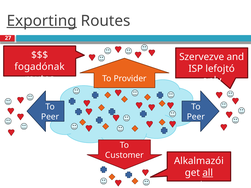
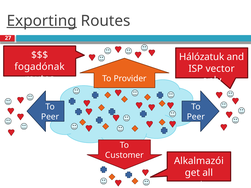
Szervezve: Szervezve -> Hálózatuk
lefojtó: lefojtó -> vector
all underline: present -> none
